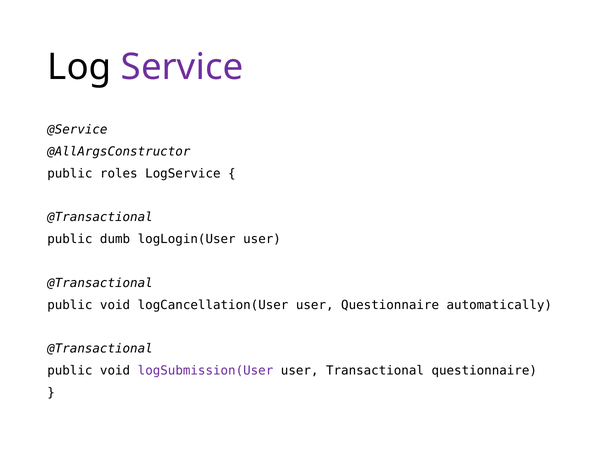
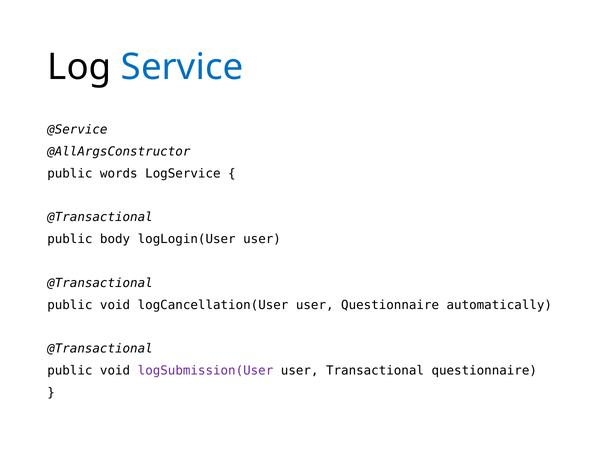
Service colour: purple -> blue
roles: roles -> words
dumb: dumb -> body
